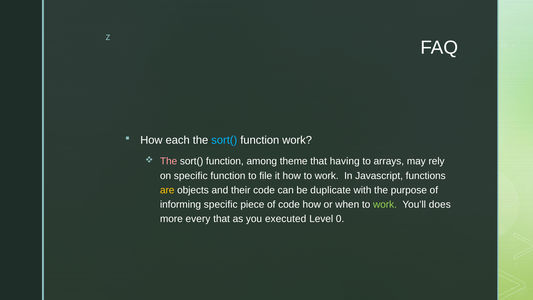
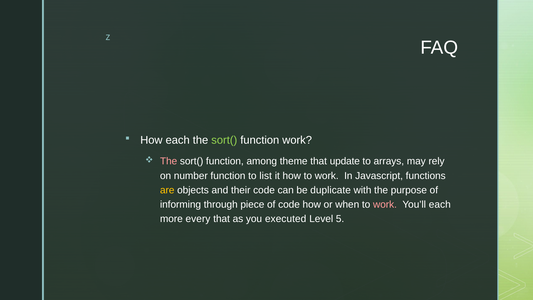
sort( at (224, 140) colour: light blue -> light green
having: having -> update
on specific: specific -> number
file: file -> list
informing specific: specific -> through
work at (385, 204) colour: light green -> pink
You’ll does: does -> each
0: 0 -> 5
